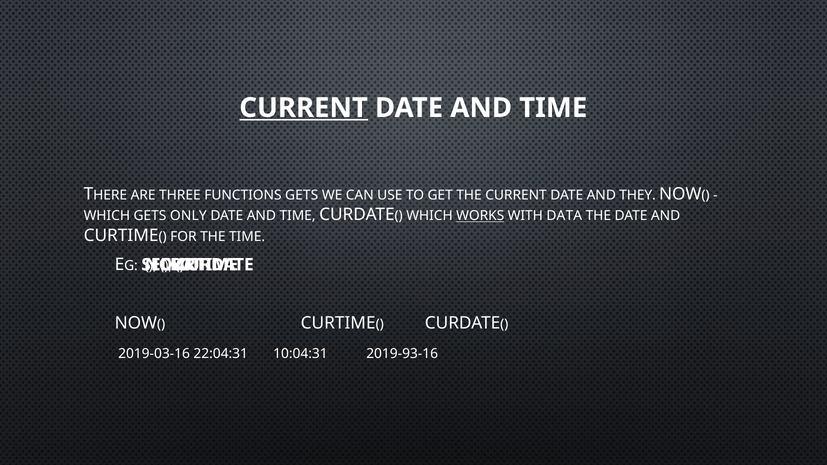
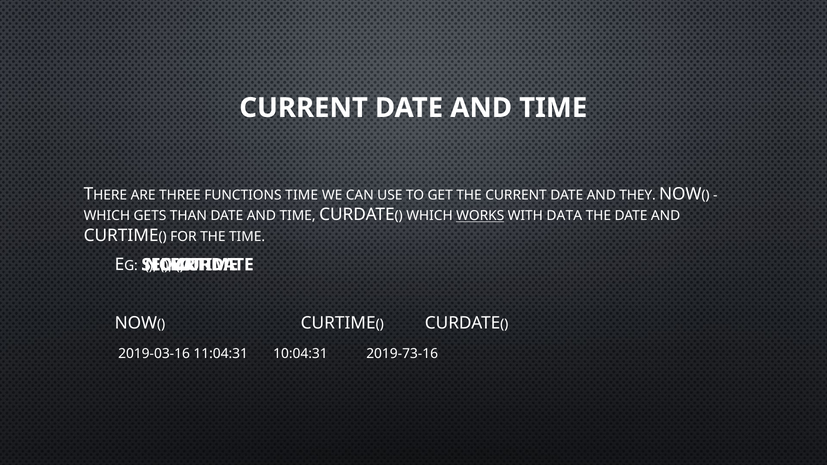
CURRENT at (304, 108) underline: present -> none
FUNCTIONS GETS: GETS -> TIME
ONLY: ONLY -> THAN
22:04:31: 22:04:31 -> 11:04:31
2019-93-16: 2019-93-16 -> 2019-73-16
